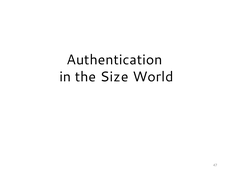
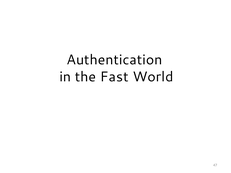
Size: Size -> Fast
